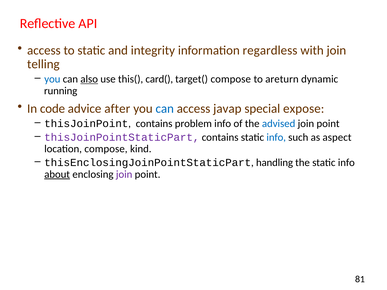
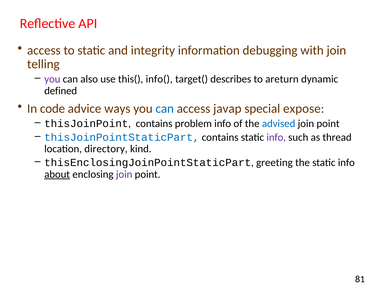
regardless: regardless -> debugging
you at (52, 79) colour: blue -> purple
also underline: present -> none
card(: card( -> info(
target( compose: compose -> describes
running: running -> defined
after: after -> ways
thisJoinPointStaticPart colour: purple -> blue
info at (276, 137) colour: blue -> purple
aspect: aspect -> thread
location compose: compose -> directory
handling: handling -> greeting
